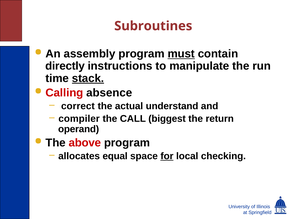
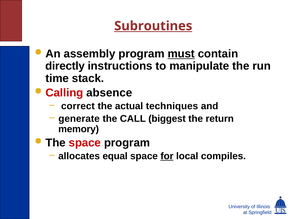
Subroutines underline: none -> present
stack underline: present -> none
understand: understand -> techniques
compiler: compiler -> generate
operand: operand -> memory
The above: above -> space
checking: checking -> compiles
